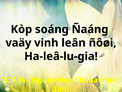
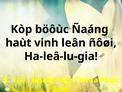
soáng: soáng -> böôùc
vaäy: vaäy -> haùt
